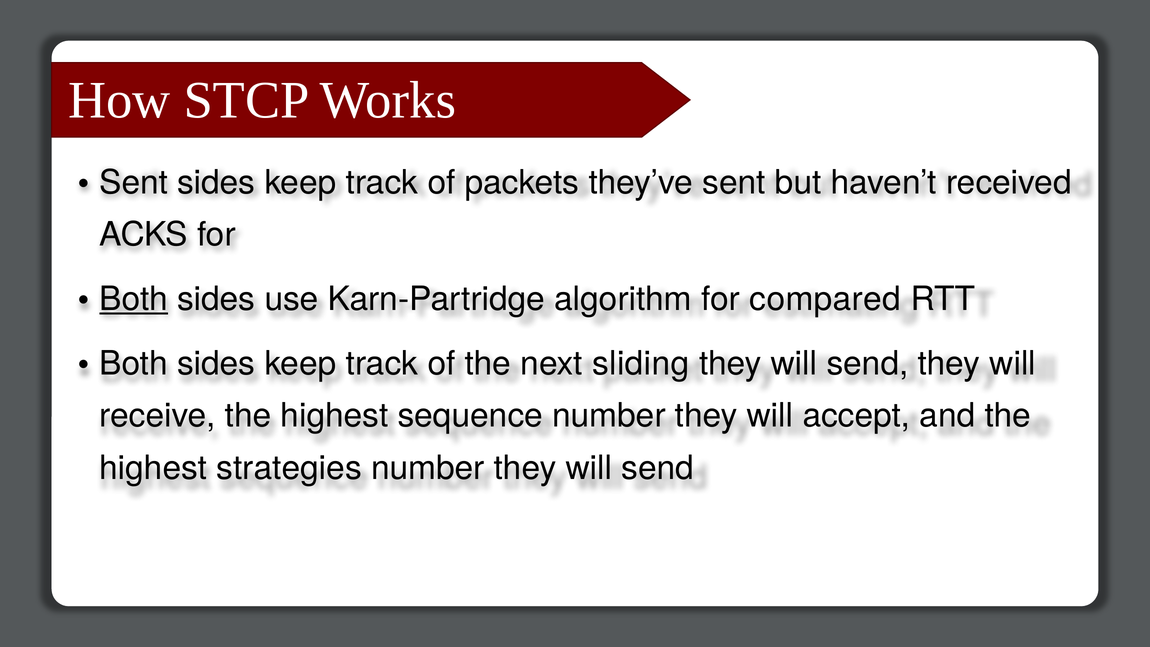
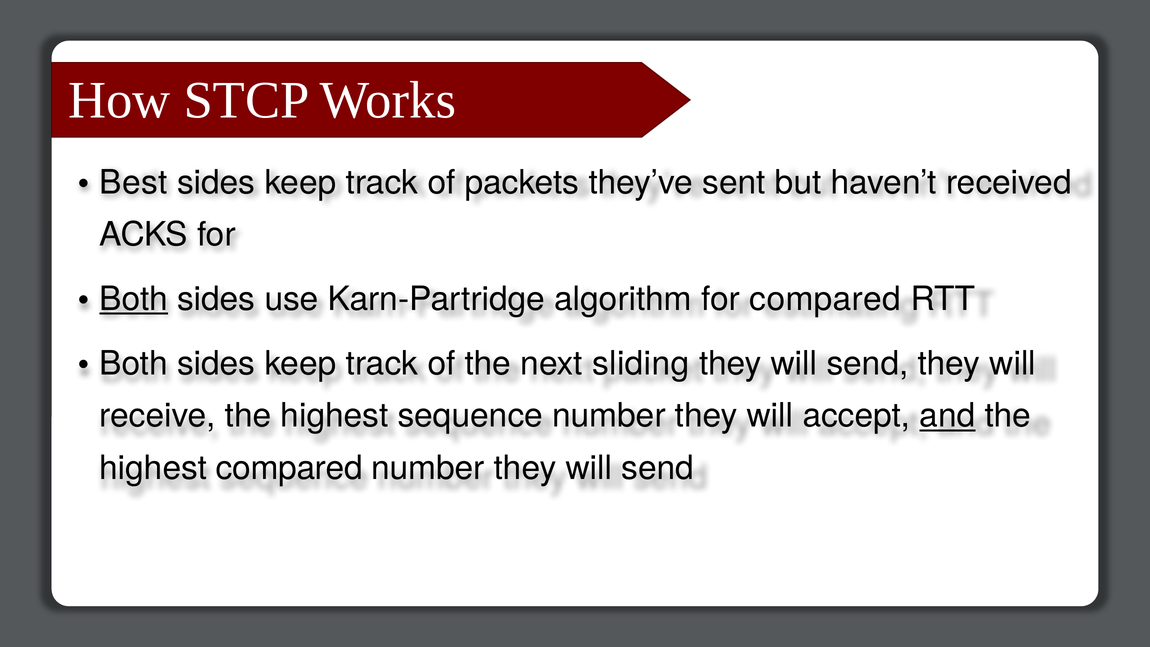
Sent at (134, 182): Sent -> Best
and underline: none -> present
highest strategies: strategies -> compared
